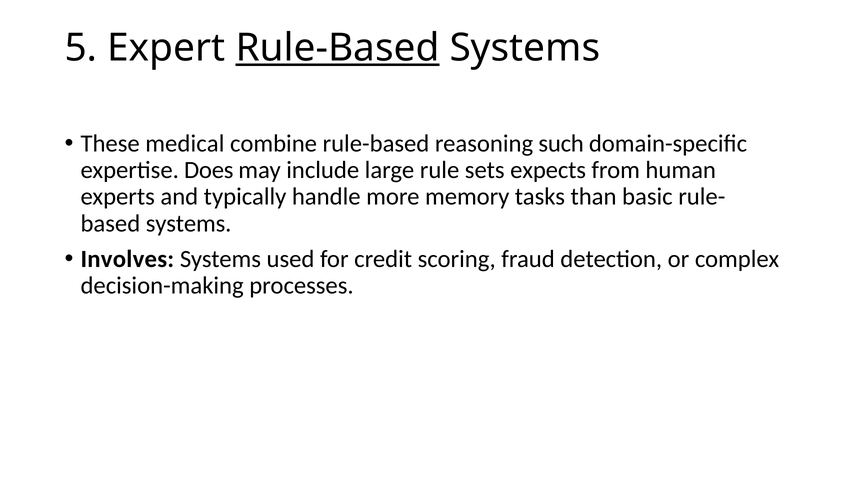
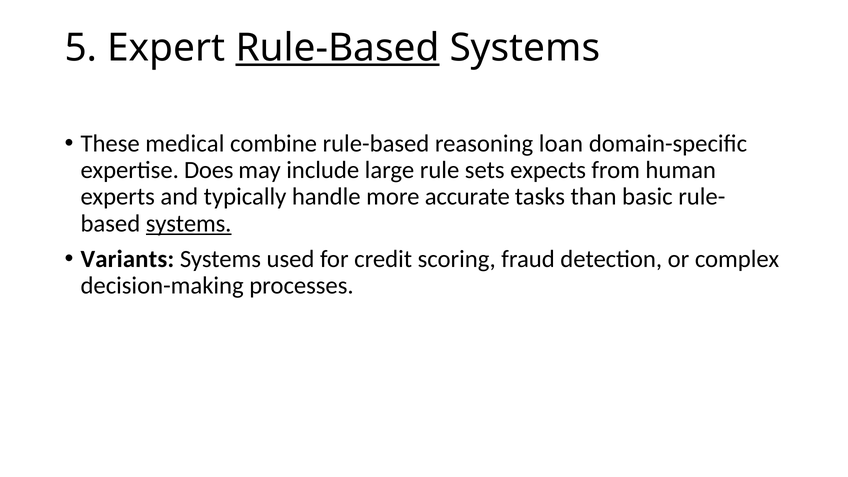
such: such -> loan
memory: memory -> accurate
systems at (189, 224) underline: none -> present
Involves: Involves -> Variants
